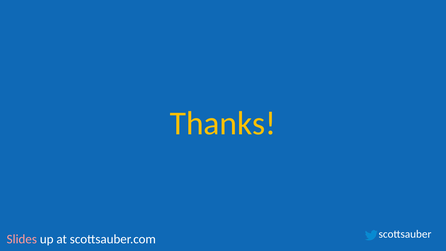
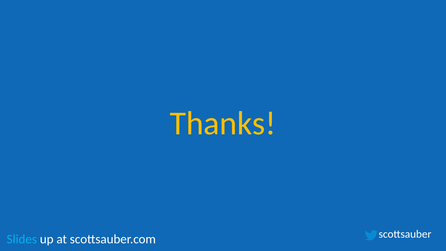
Slides colour: pink -> light blue
